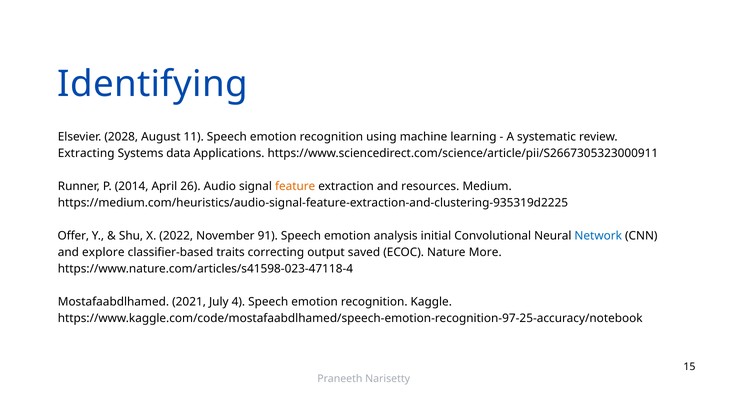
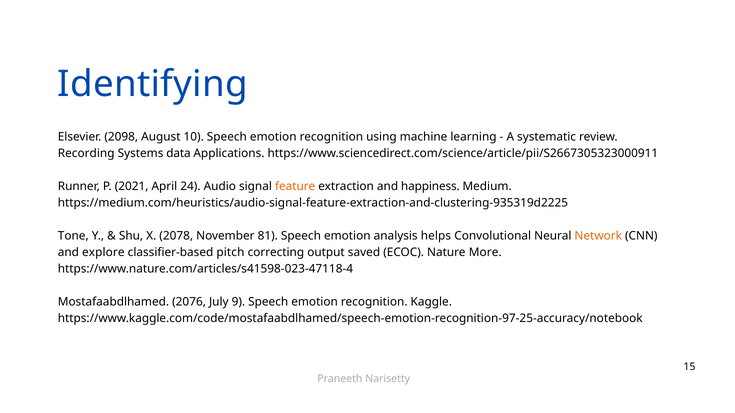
2028: 2028 -> 2098
11: 11 -> 10
Extracting: Extracting -> Recording
2014: 2014 -> 2021
26: 26 -> 24
resources: resources -> happiness
Offer: Offer -> Tone
2022: 2022 -> 2078
91: 91 -> 81
initial: initial -> helps
Network colour: blue -> orange
traits: traits -> pitch
2021: 2021 -> 2076
4: 4 -> 9
